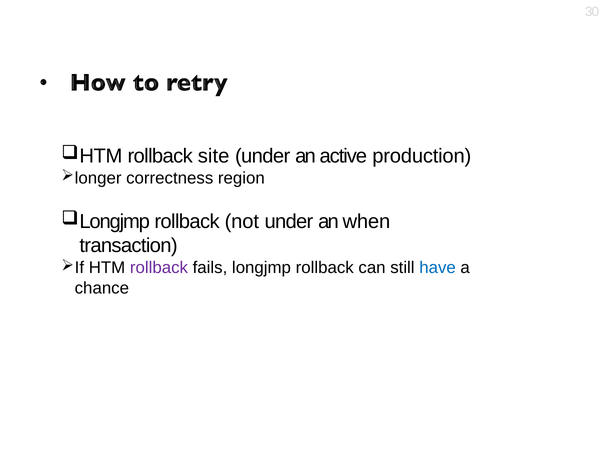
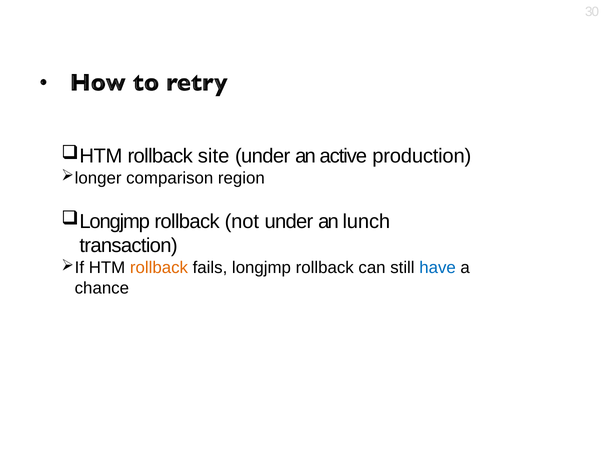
correctness: correctness -> comparison
when: when -> lunch
rollback at (159, 268) colour: purple -> orange
